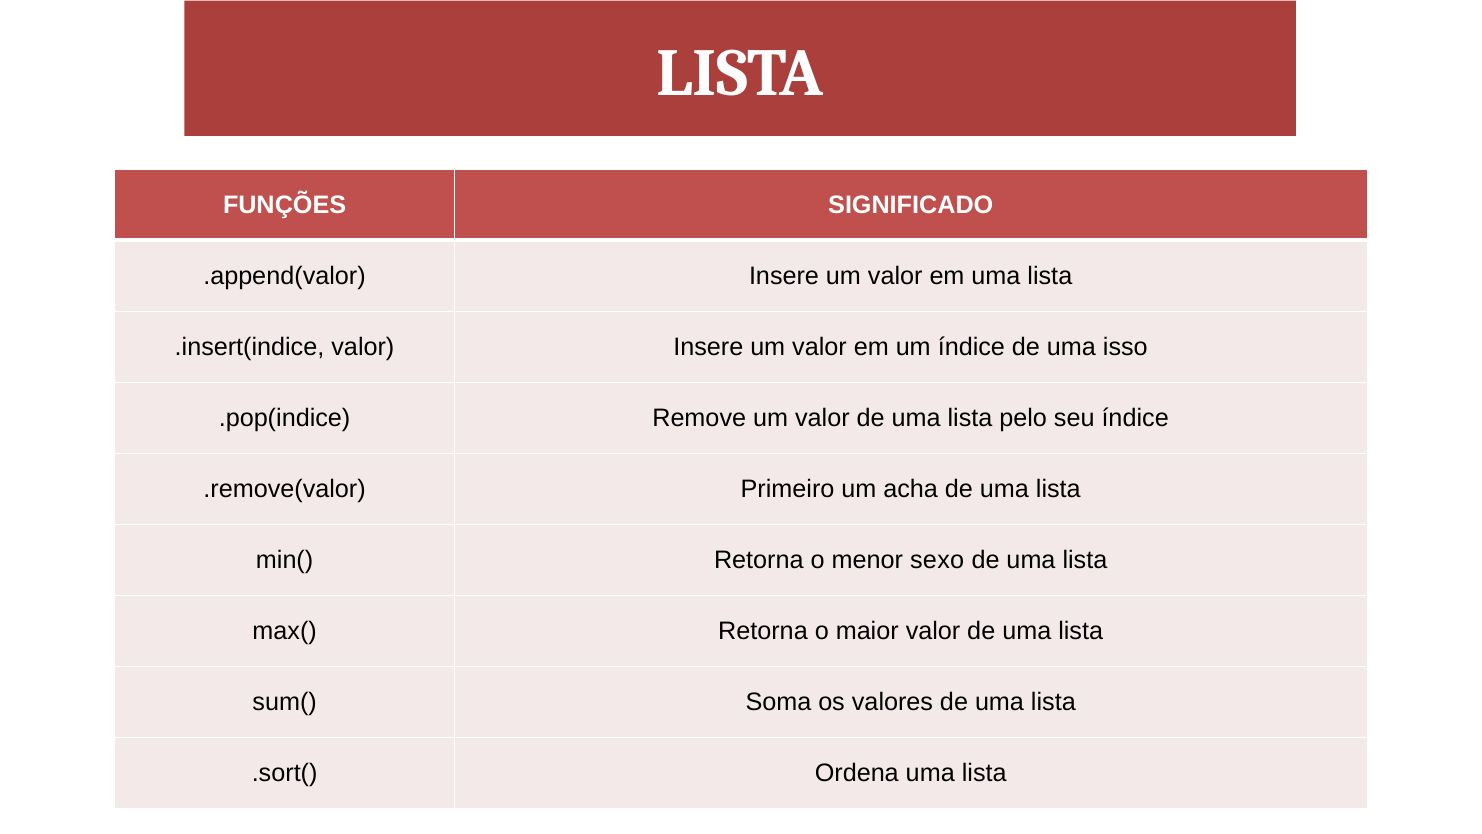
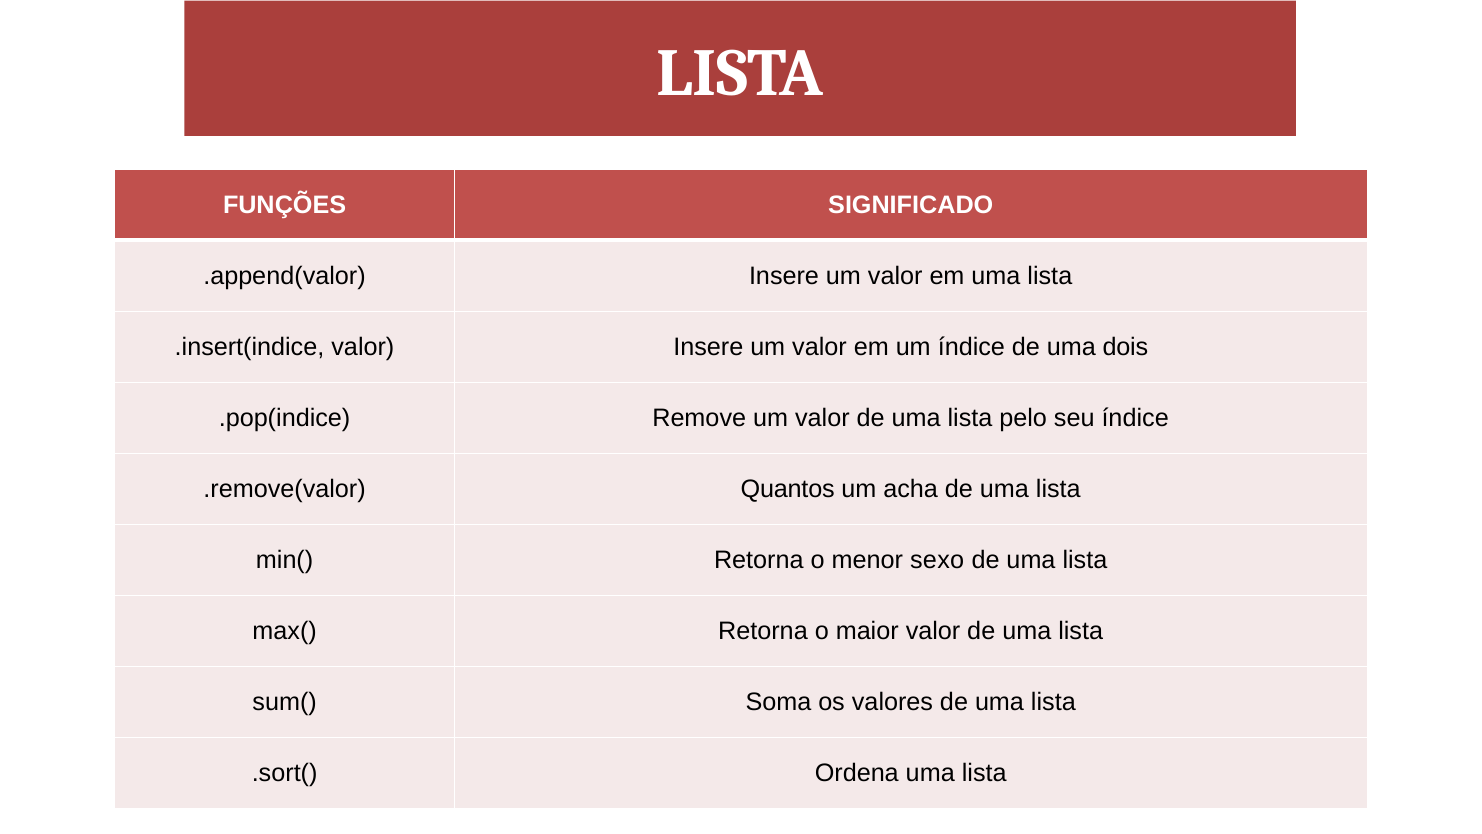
isso: isso -> dois
Primeiro: Primeiro -> Quantos
